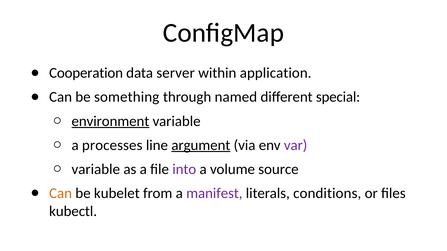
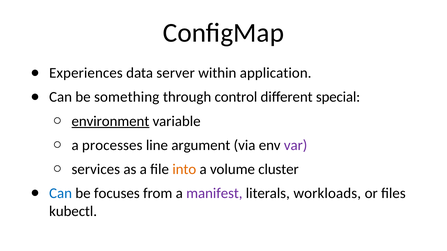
Cooperation: Cooperation -> Experiences
named: named -> control
argument underline: present -> none
variable at (96, 169): variable -> services
into colour: purple -> orange
source: source -> cluster
Can at (61, 194) colour: orange -> blue
kubelet: kubelet -> focuses
conditions: conditions -> workloads
